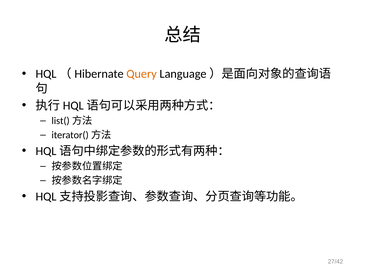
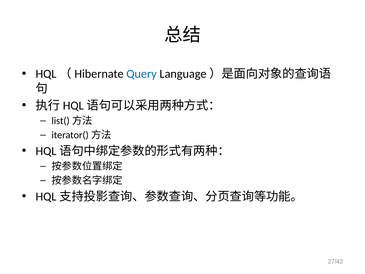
Query colour: orange -> blue
